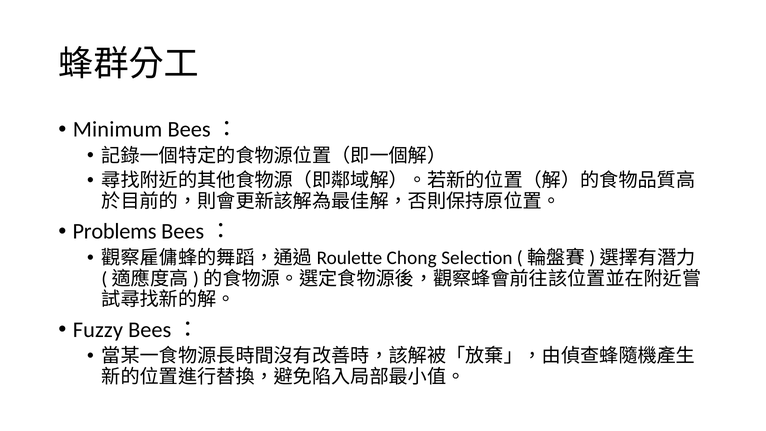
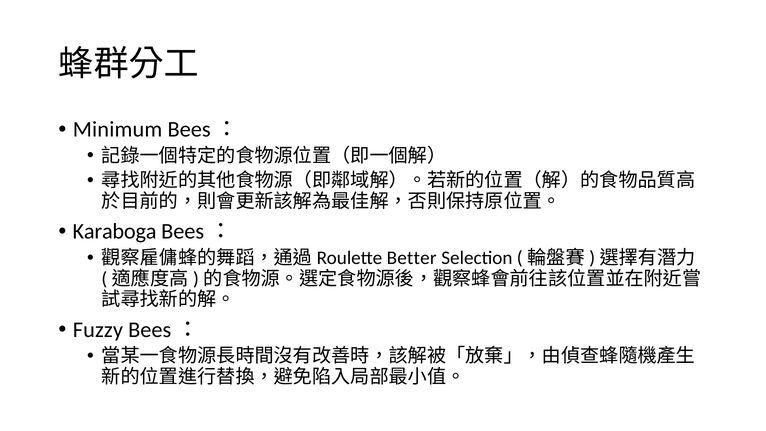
Problems: Problems -> Karaboga
Chong: Chong -> Better
